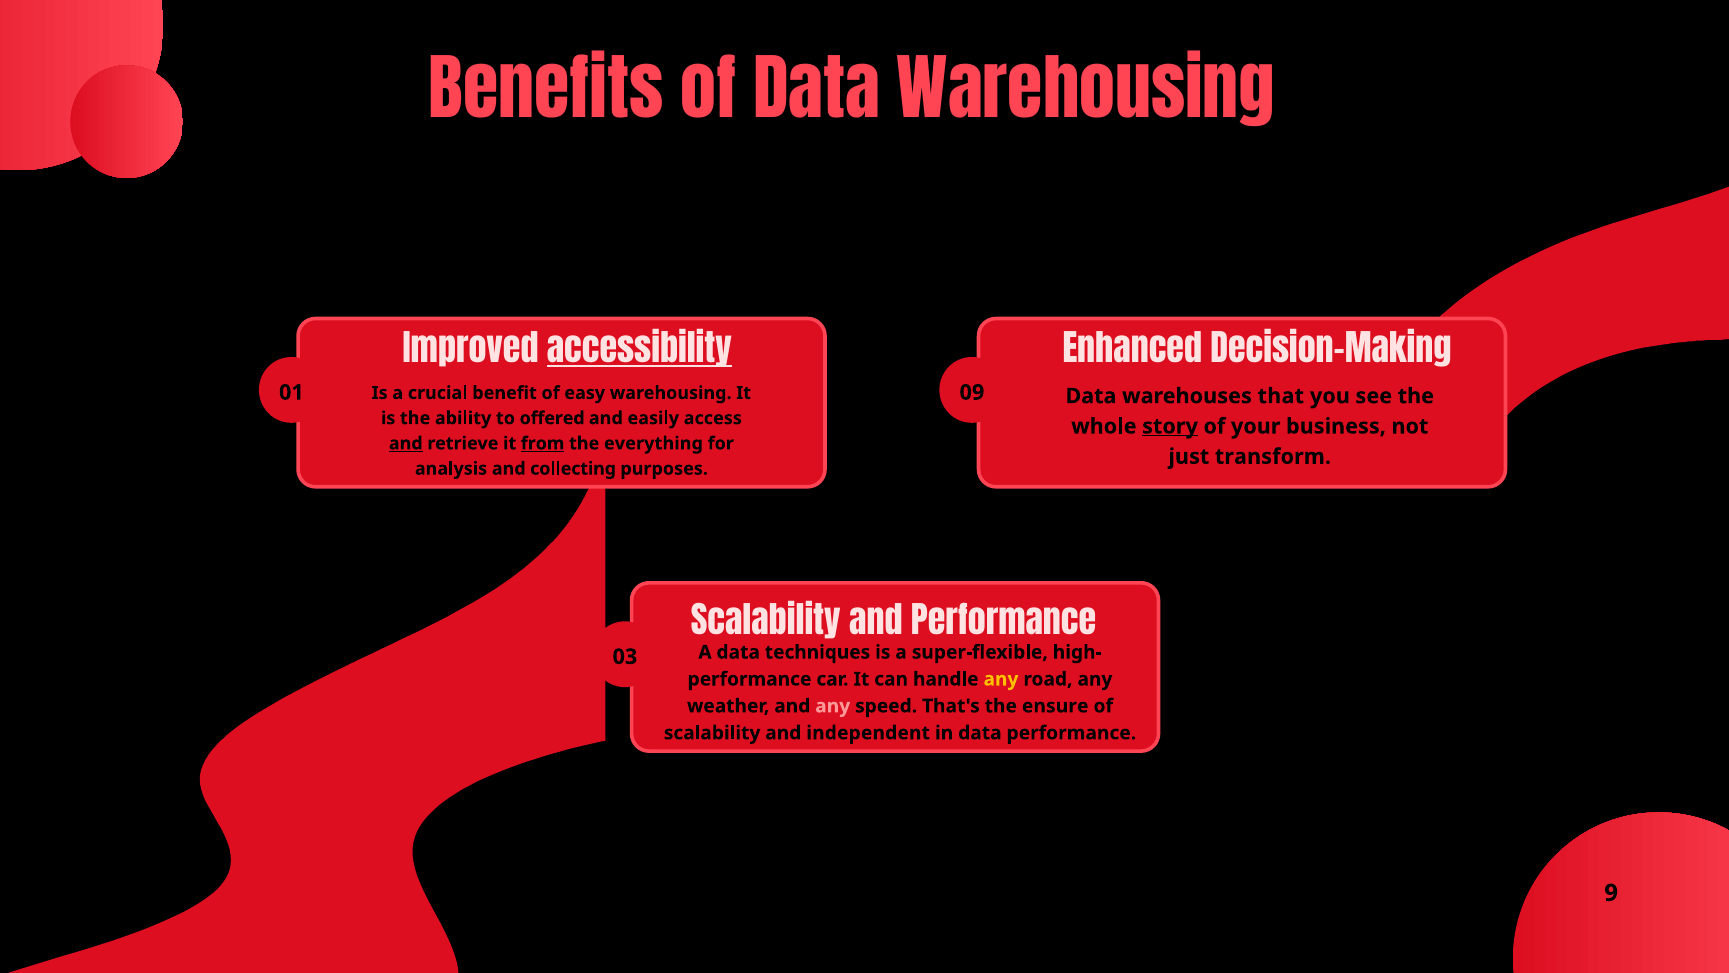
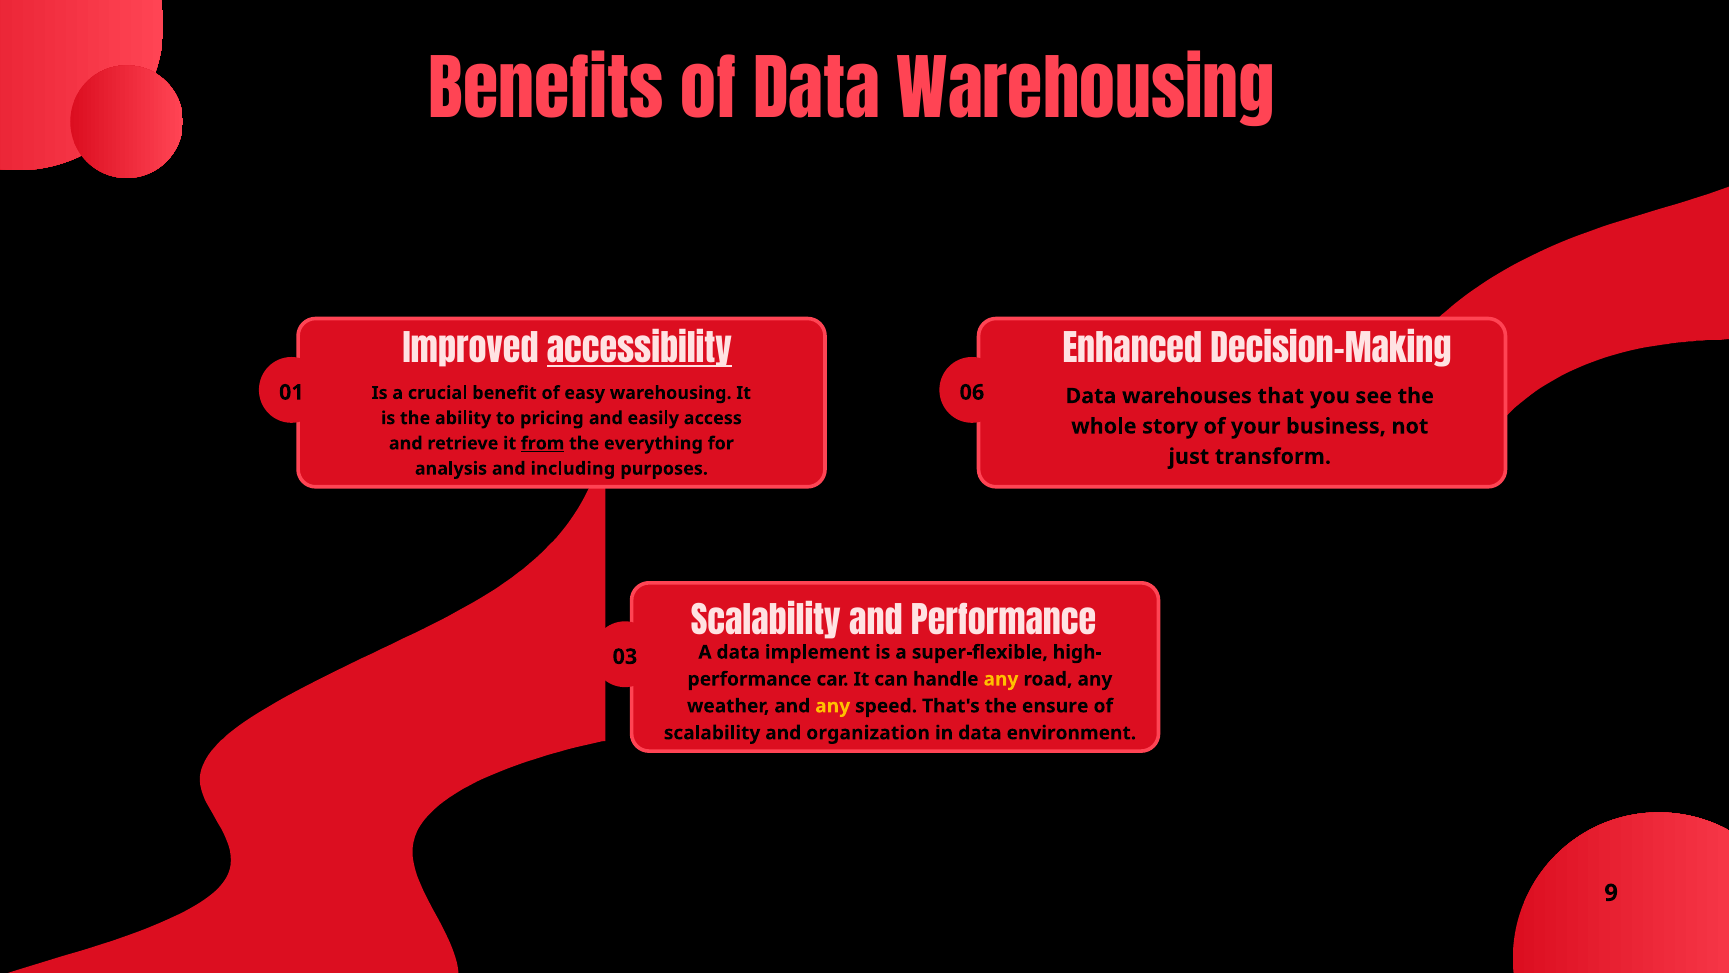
09: 09 -> 06
offered: offered -> pricing
story underline: present -> none
and at (406, 443) underline: present -> none
collecting: collecting -> including
techniques: techniques -> implement
any at (833, 706) colour: pink -> yellow
independent: independent -> organization
data performance: performance -> environment
